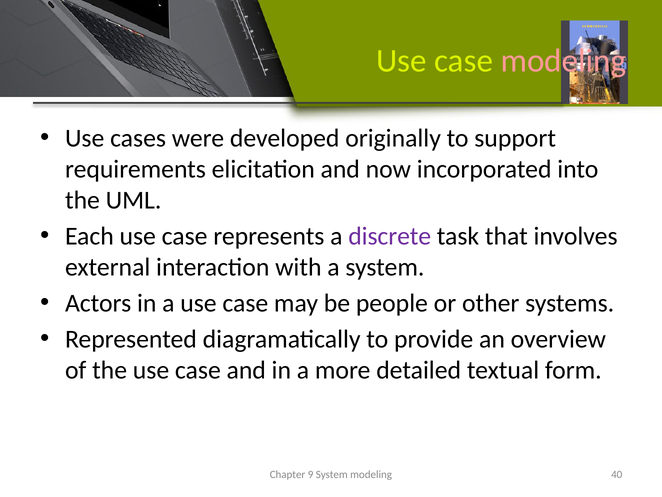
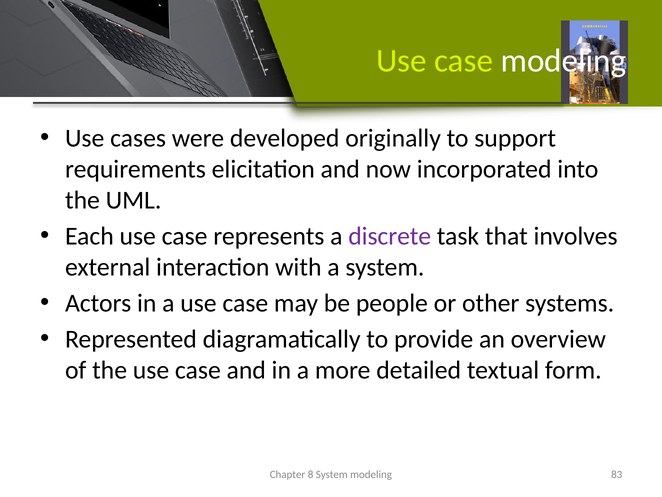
modeling at (564, 61) colour: pink -> white
9: 9 -> 8
40: 40 -> 83
